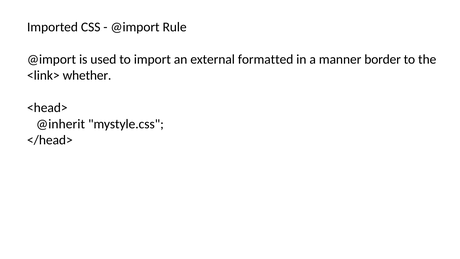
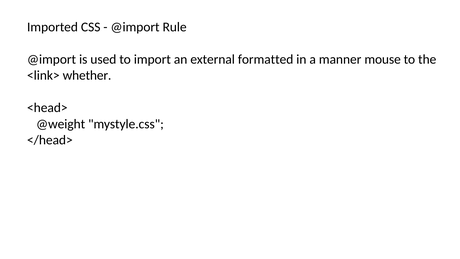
border: border -> mouse
@inherit: @inherit -> @weight
